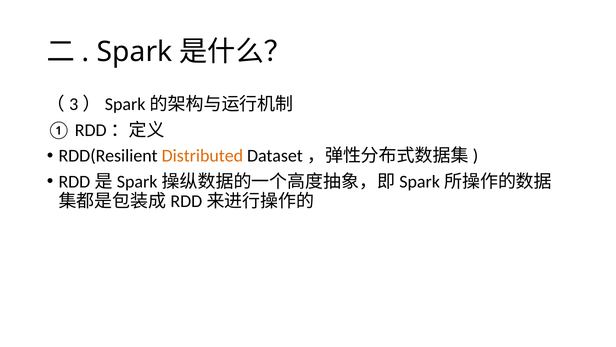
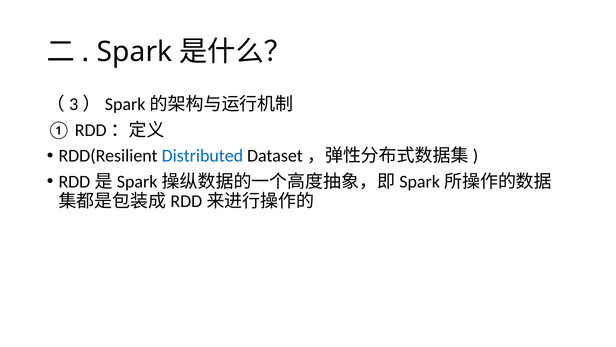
Distributed colour: orange -> blue
